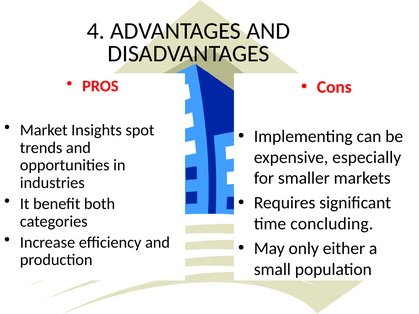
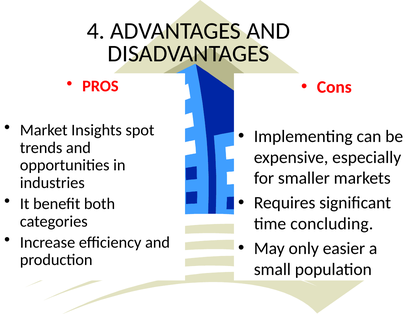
either: either -> easier
